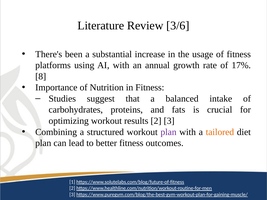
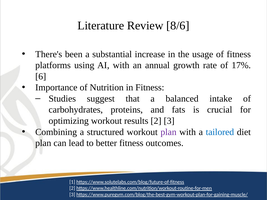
3/6: 3/6 -> 8/6
8: 8 -> 6
tailored colour: orange -> blue
